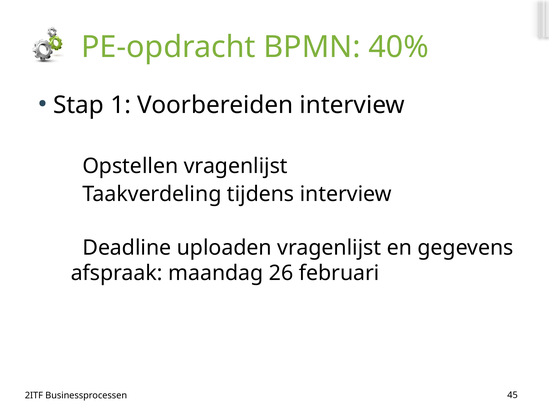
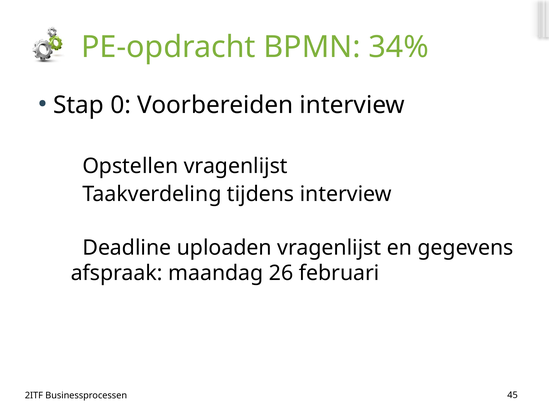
40%: 40% -> 34%
1: 1 -> 0
